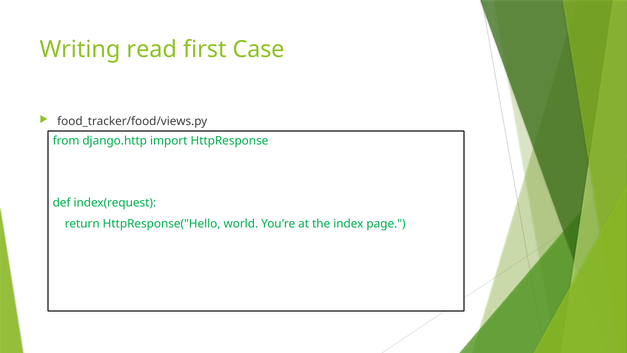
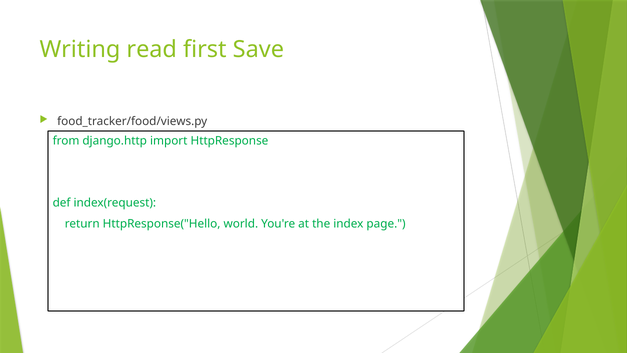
Case: Case -> Save
